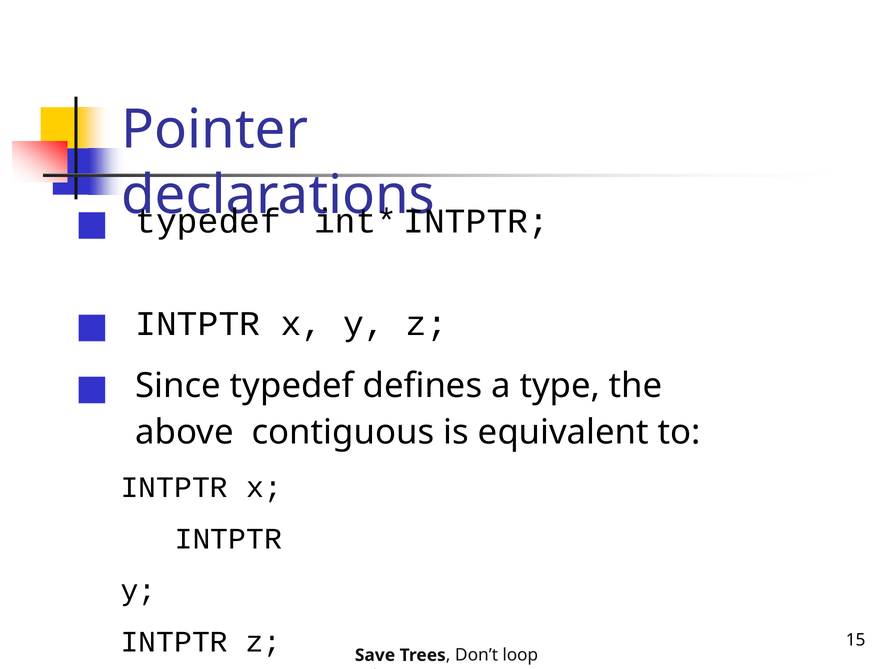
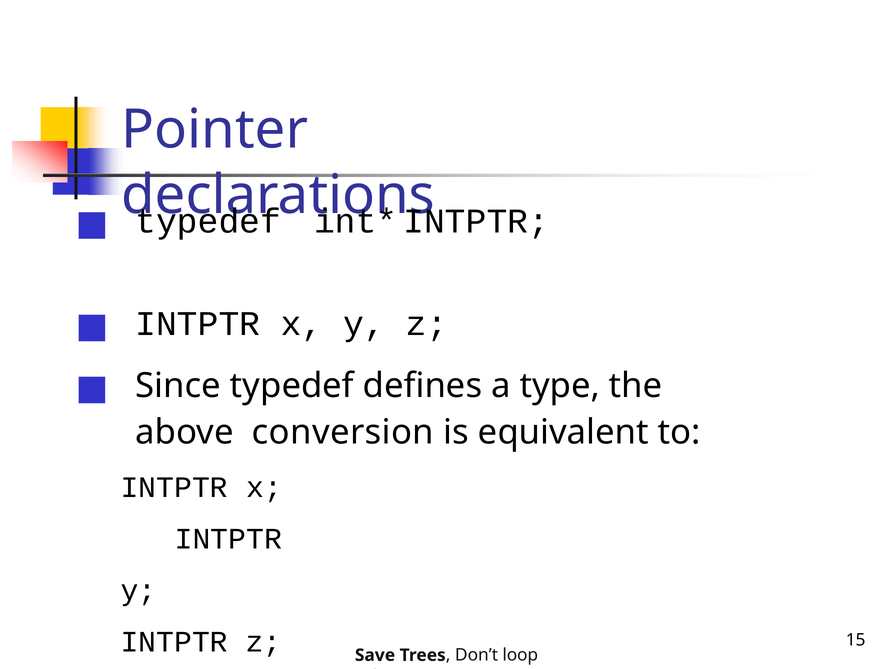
contiguous: contiguous -> conversion
